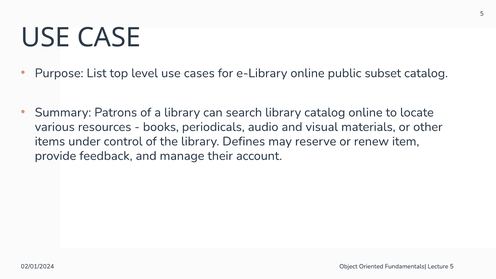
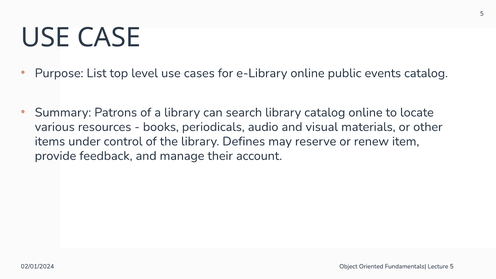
subset: subset -> events
